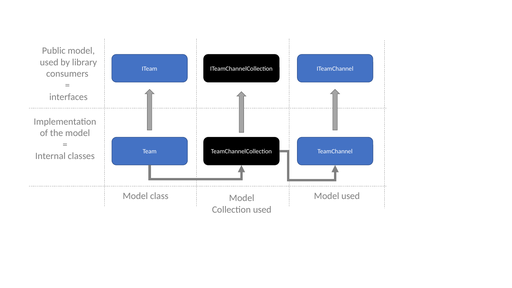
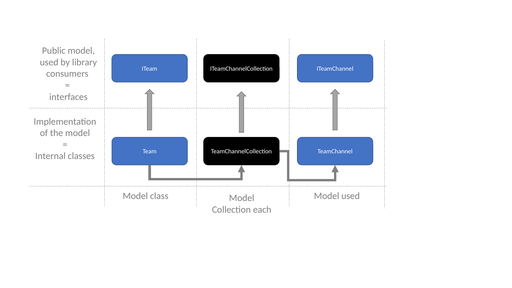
Collection used: used -> each
